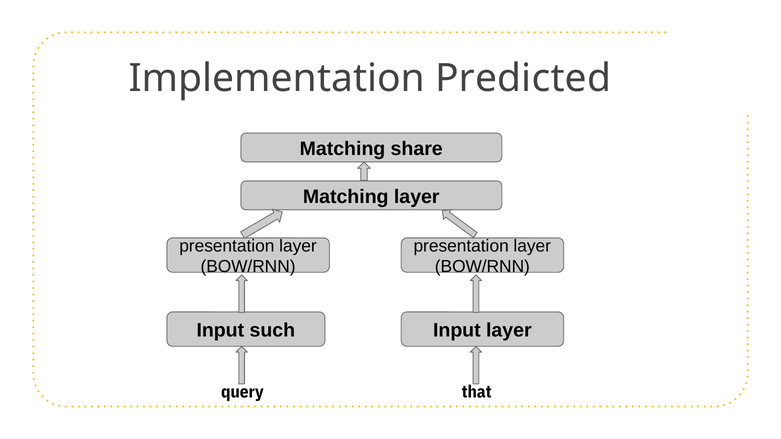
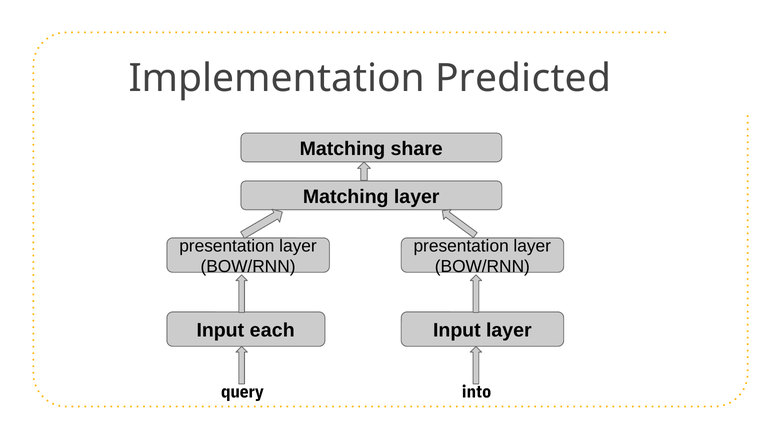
such: such -> each
that: that -> into
